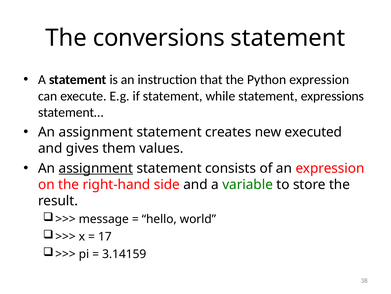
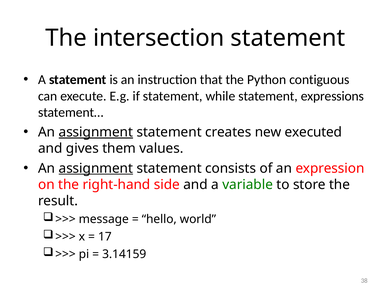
conversions: conversions -> intersection
Python expression: expression -> contiguous
assignment at (96, 132) underline: none -> present
